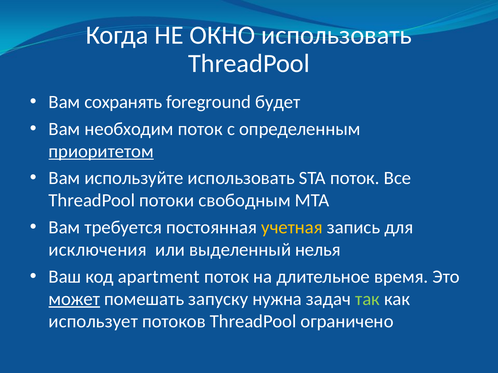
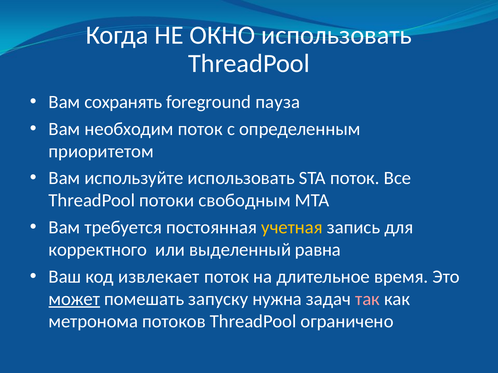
будет: будет -> пауза
приоритетом underline: present -> none
исключения: исключения -> корректного
нелья: нелья -> равна
apartment: apartment -> извлекает
так colour: light green -> pink
использует: использует -> метронома
